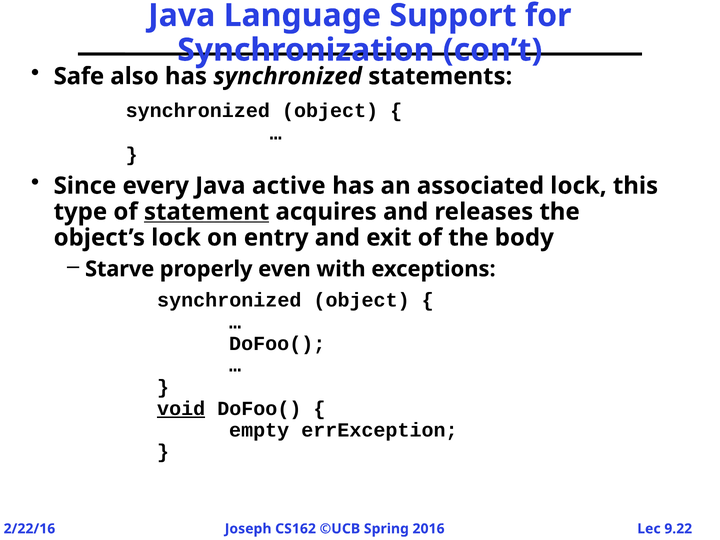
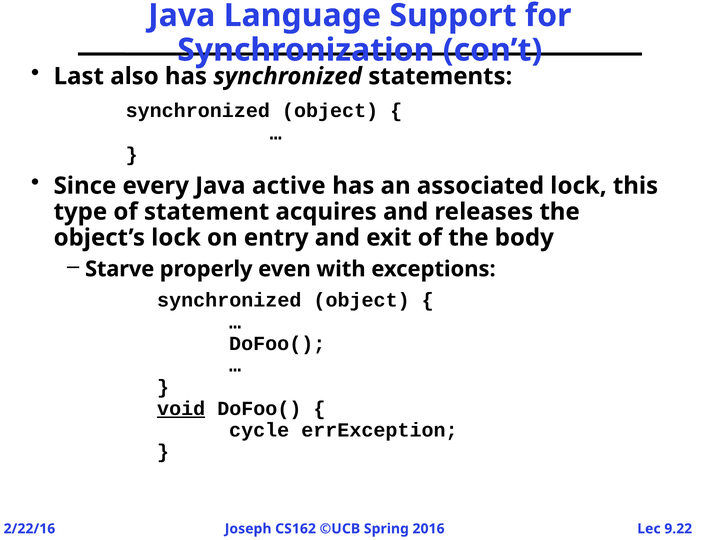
Safe: Safe -> Last
statement underline: present -> none
empty: empty -> cycle
